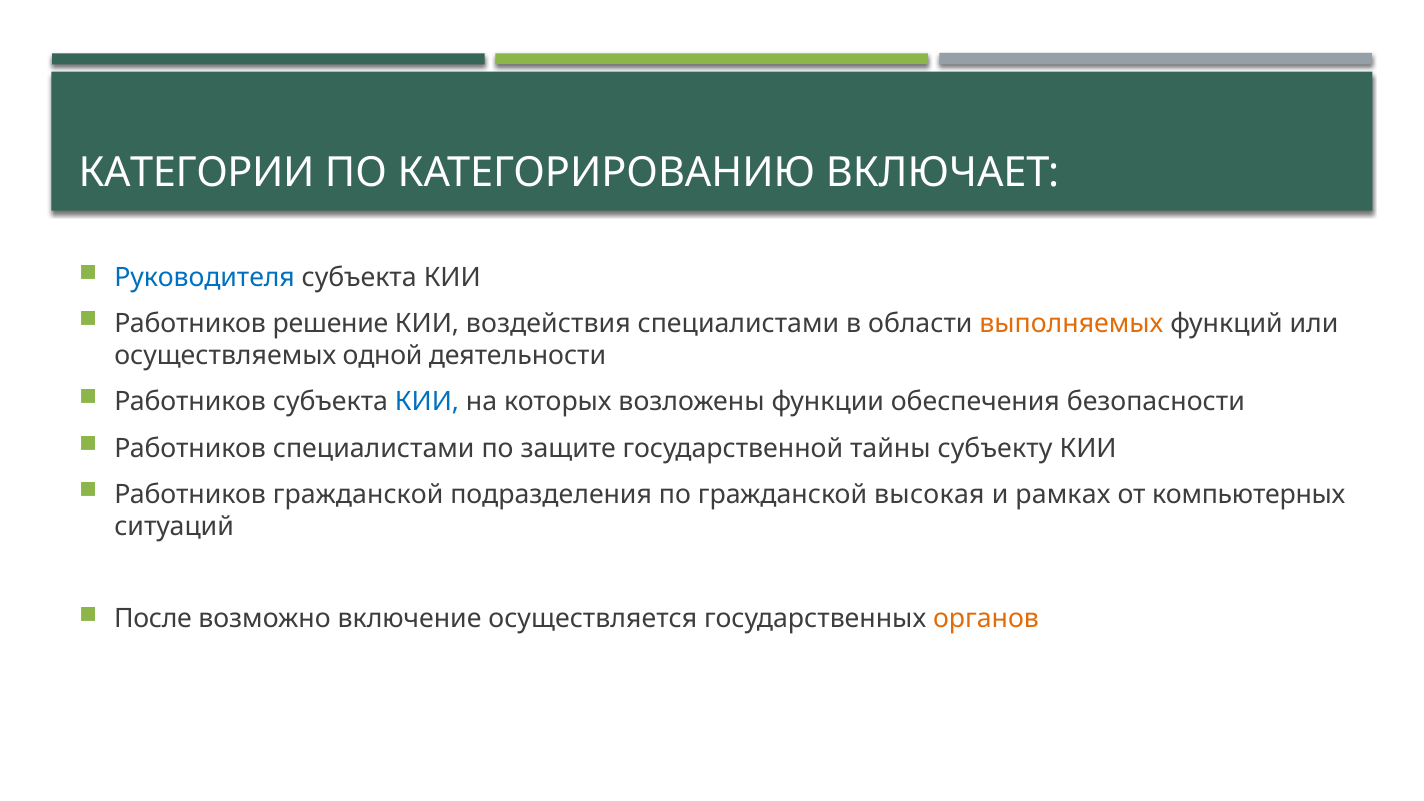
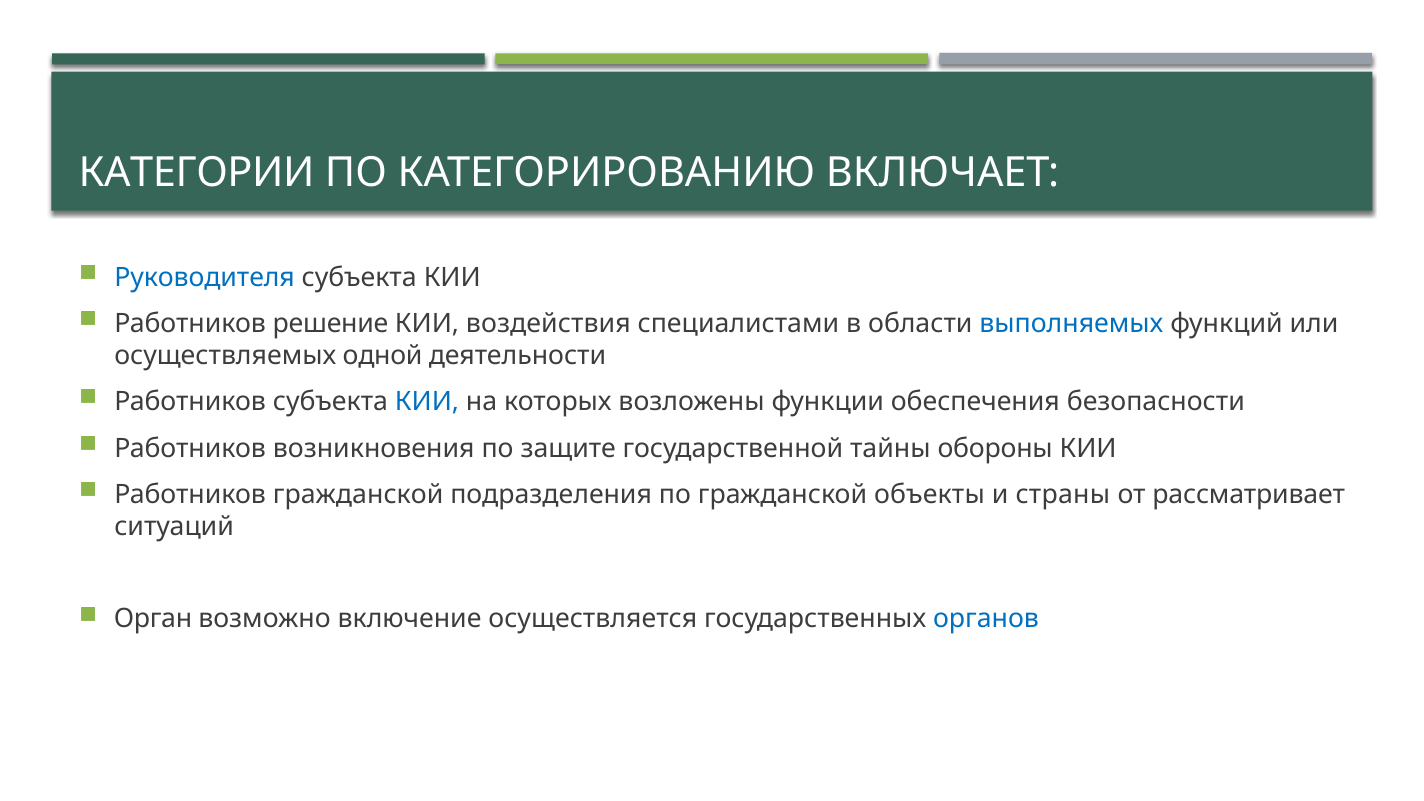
выполняемых colour: orange -> blue
Работников специалистами: специалистами -> возникновения
субъекту: субъекту -> обороны
высокая: высокая -> объекты
рамках: рамках -> страны
компьютерных: компьютерных -> рассматривает
После: После -> Орган
органов colour: orange -> blue
